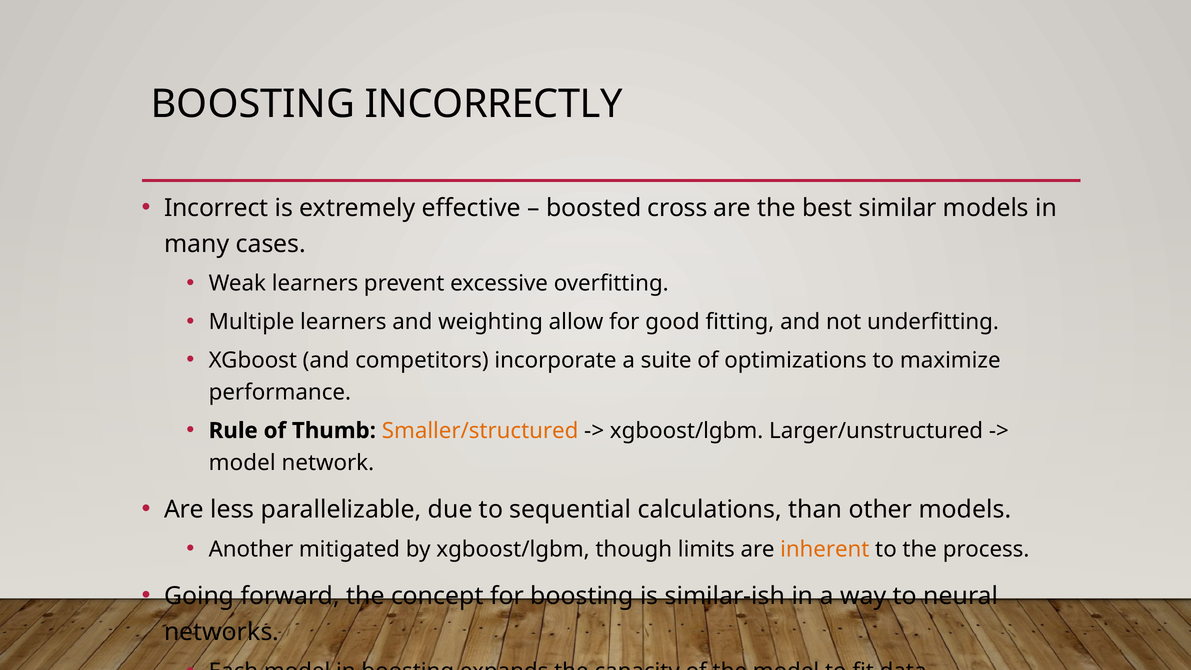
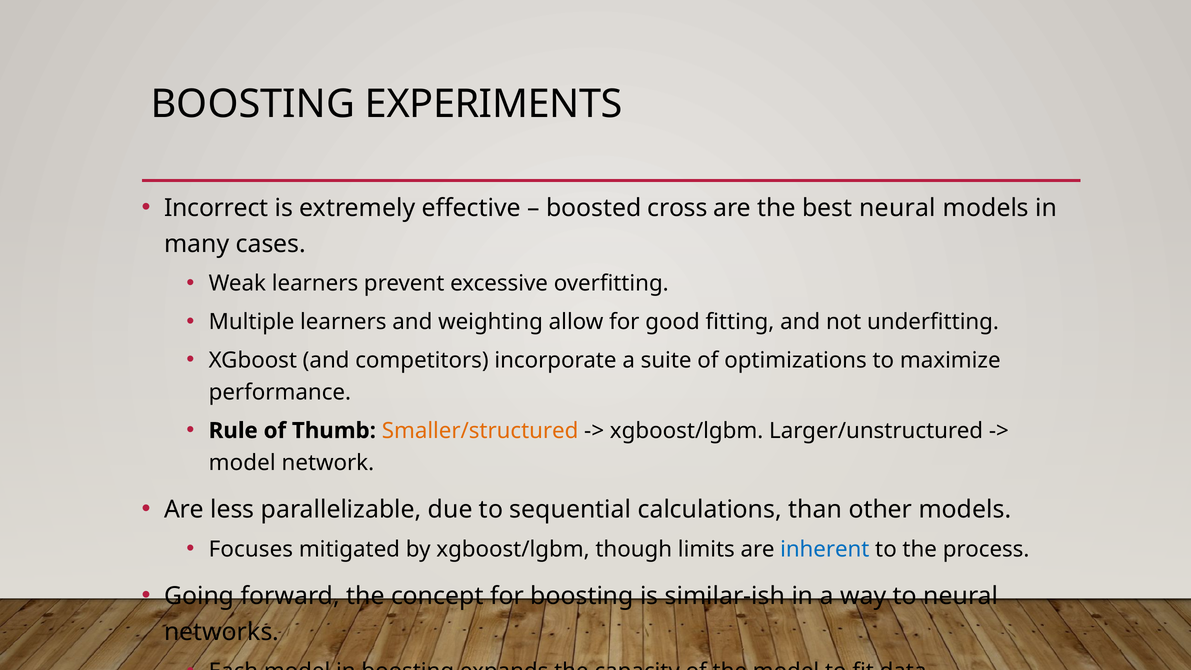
INCORRECTLY: INCORRECTLY -> EXPERIMENTS
best similar: similar -> neural
Another: Another -> Focuses
inherent colour: orange -> blue
